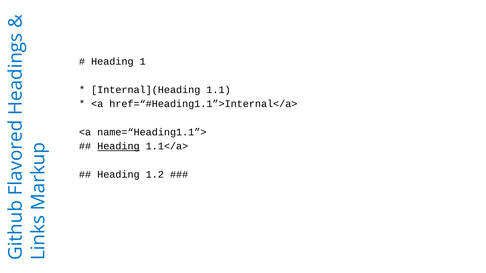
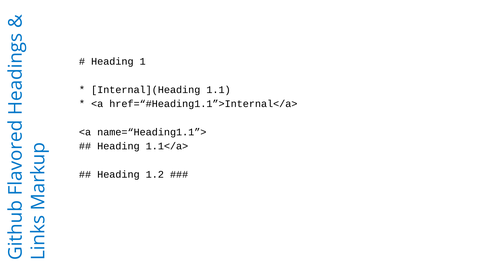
Heading at (118, 147) underline: present -> none
